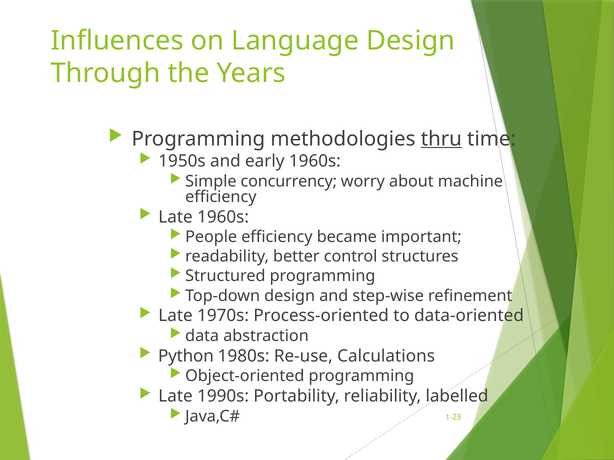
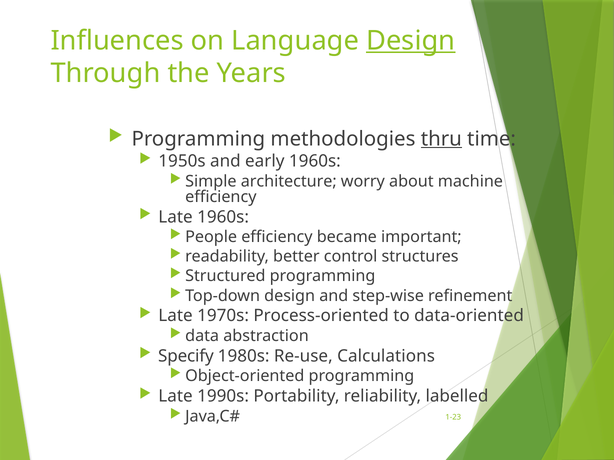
Design at (411, 41) underline: none -> present
concurrency: concurrency -> architecture
Python: Python -> Specify
